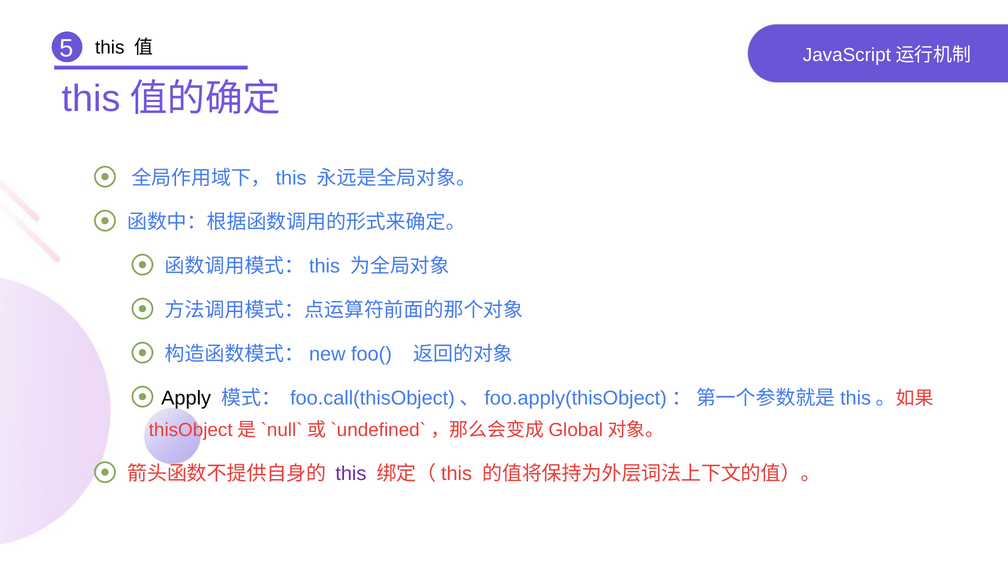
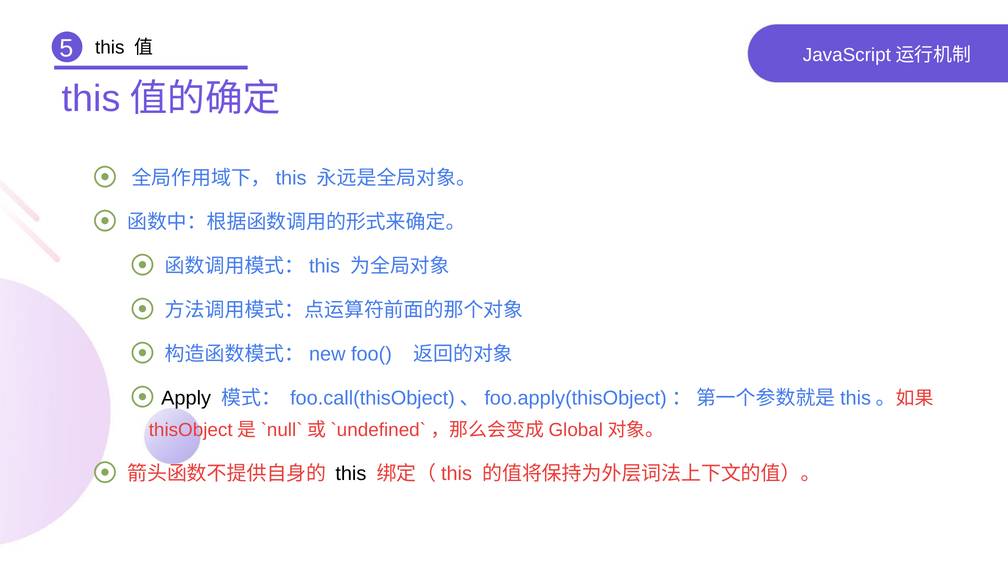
this at (351, 474) colour: purple -> black
